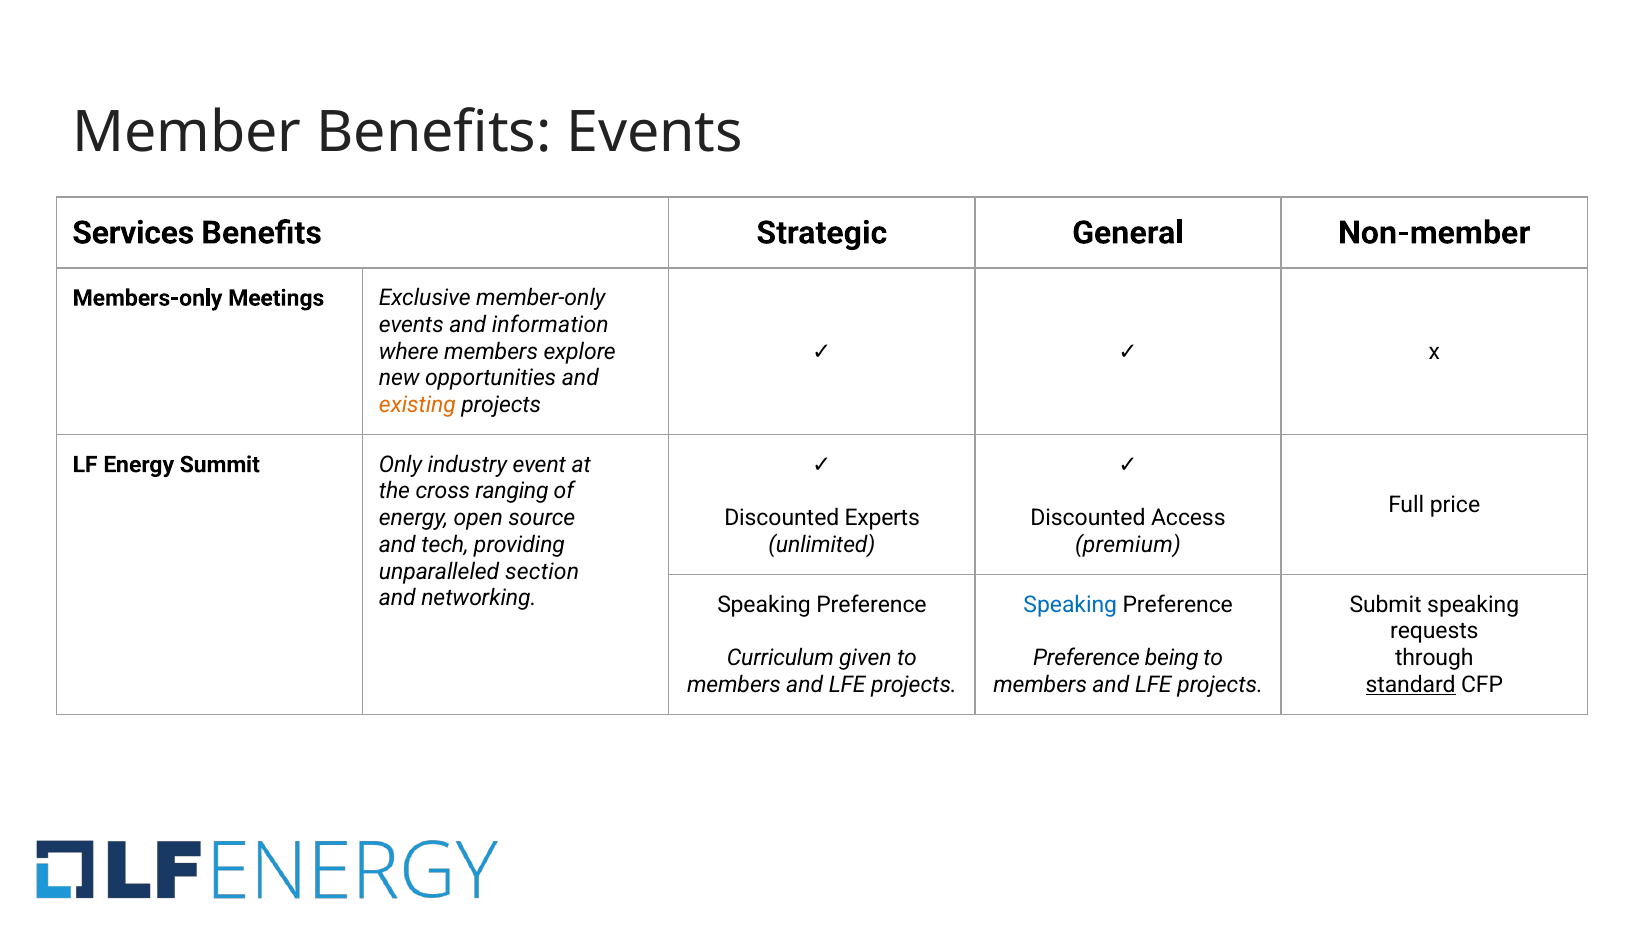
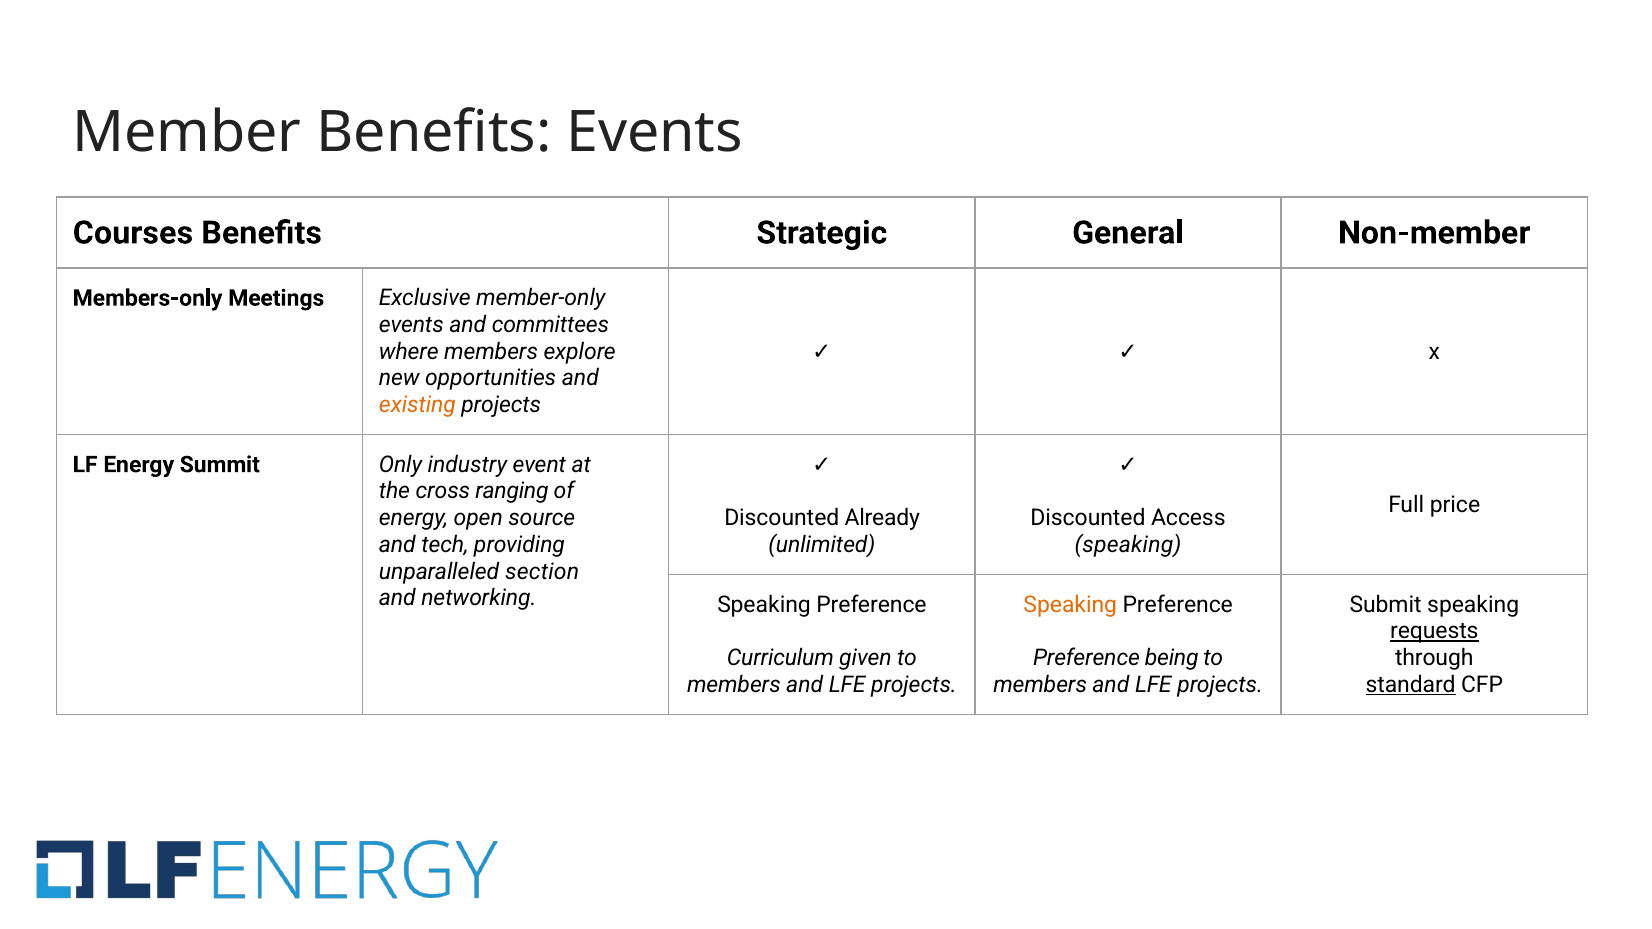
Services: Services -> Courses
information: information -> committees
Experts: Experts -> Already
premium at (1128, 545): premium -> speaking
Speaking at (1070, 605) colour: blue -> orange
requests underline: none -> present
